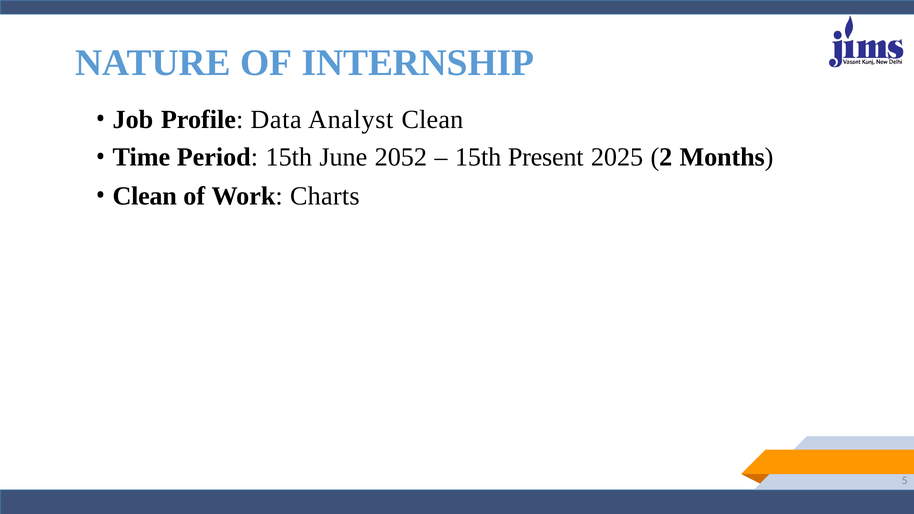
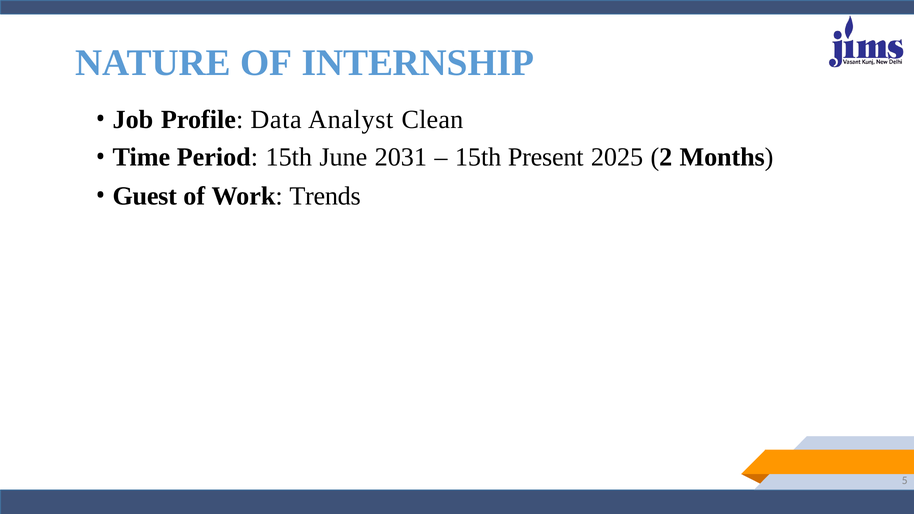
2052: 2052 -> 2031
Clean at (145, 196): Clean -> Guest
Charts: Charts -> Trends
